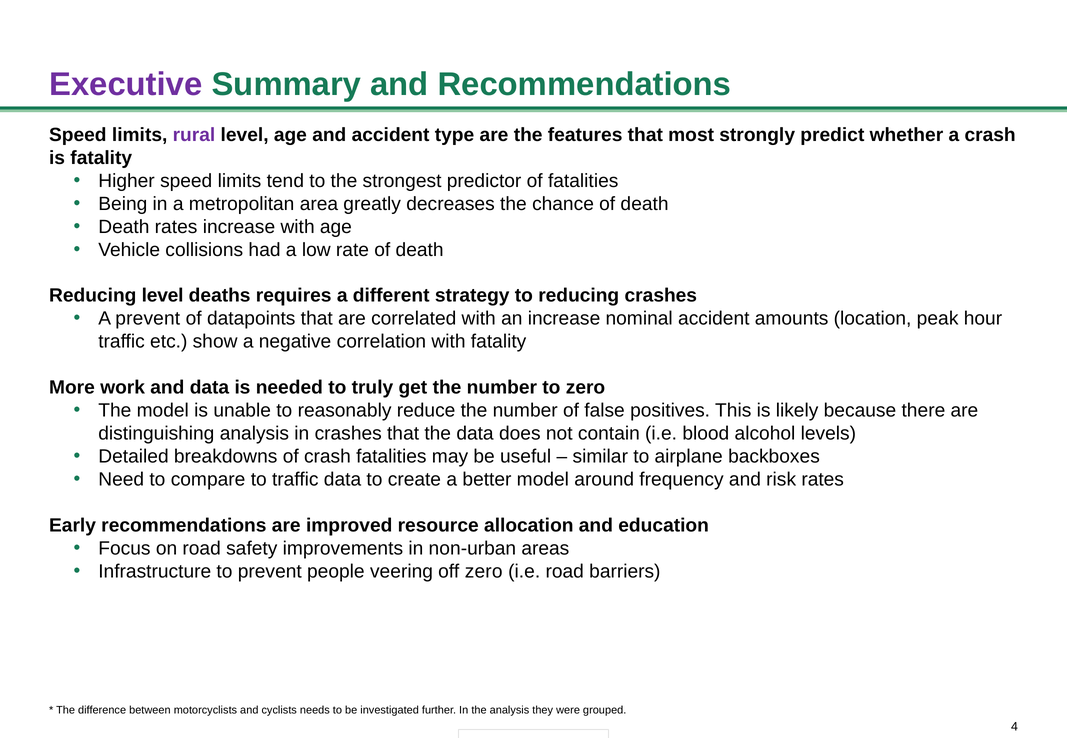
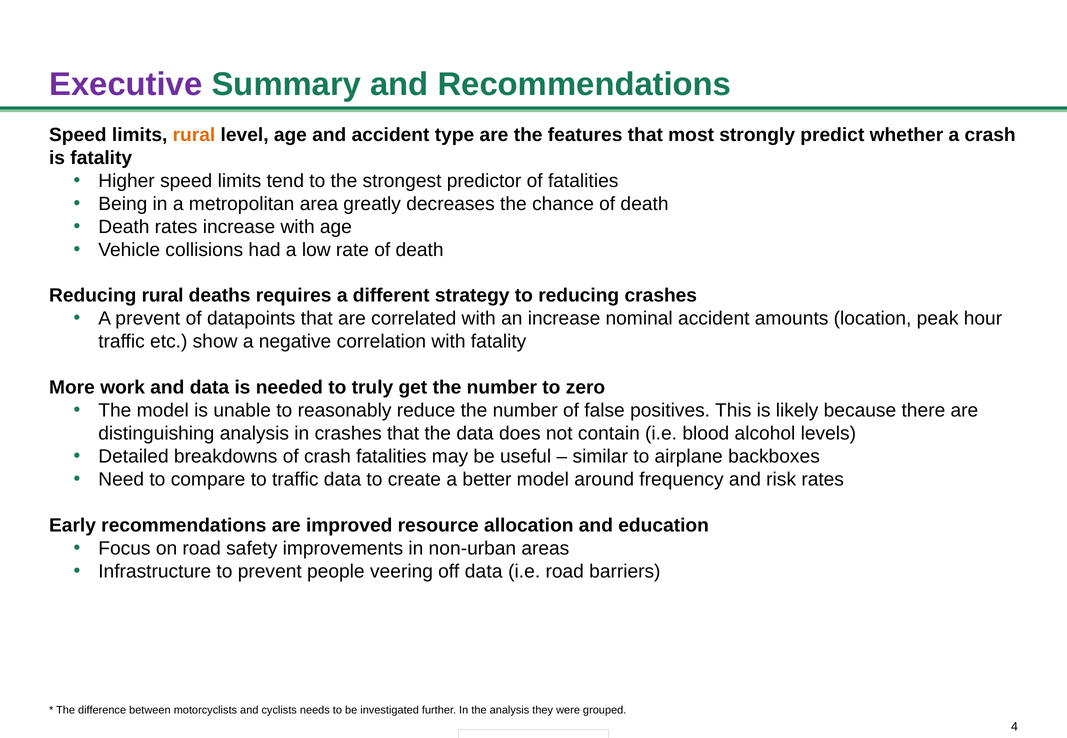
rural at (194, 135) colour: purple -> orange
Reducing level: level -> rural
off zero: zero -> data
